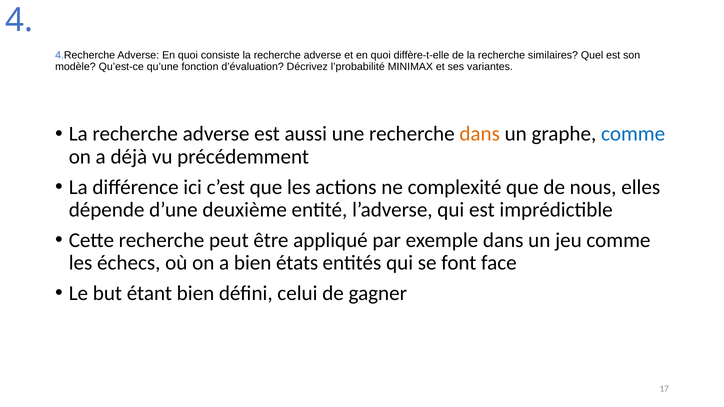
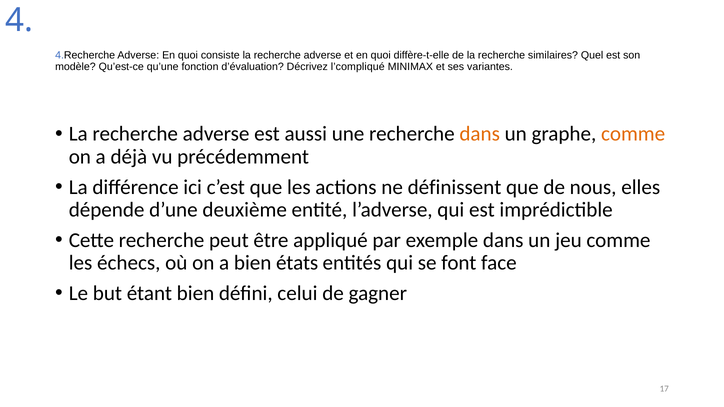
l’probabilité: l’probabilité -> l’compliqué
comme at (633, 134) colour: blue -> orange
complexité: complexité -> définissent
